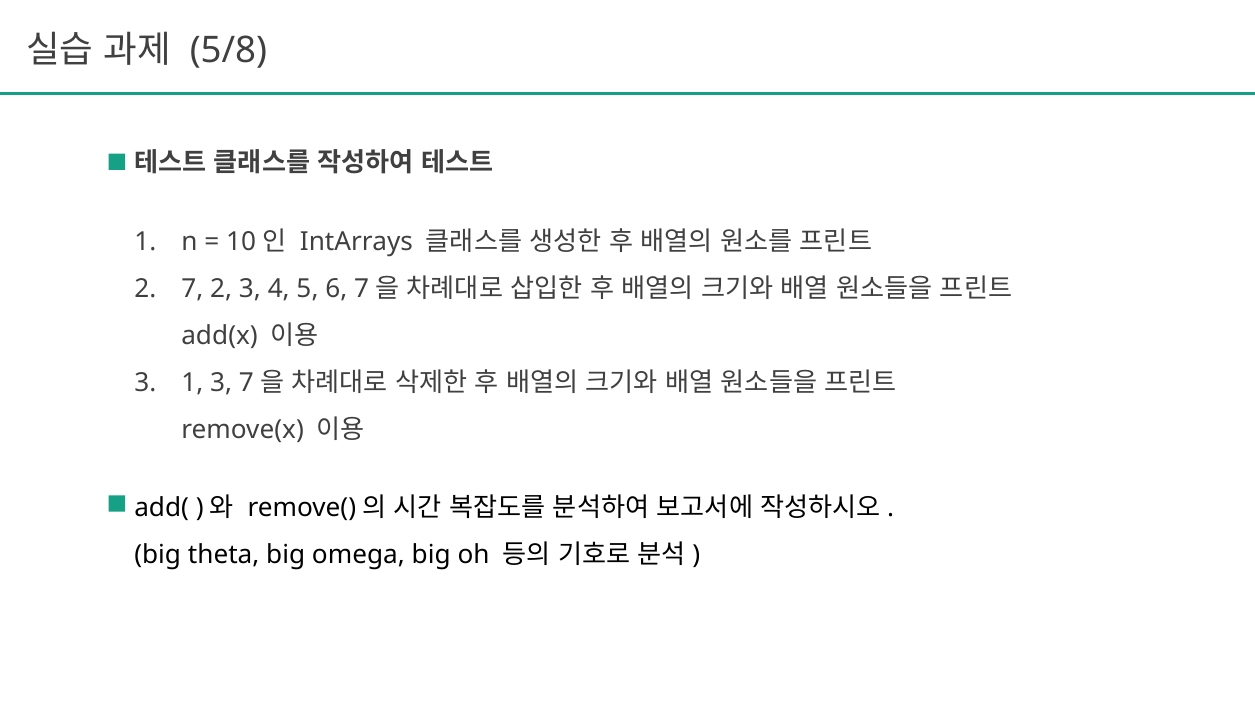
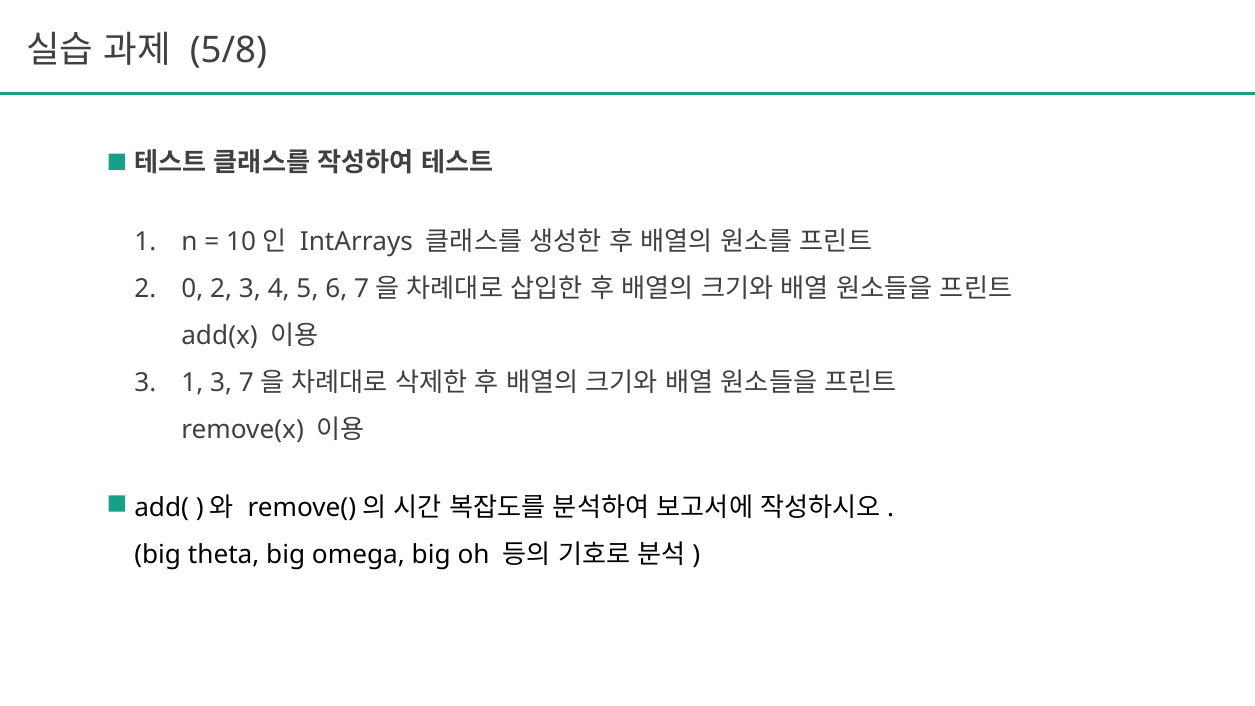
2 7: 7 -> 0
